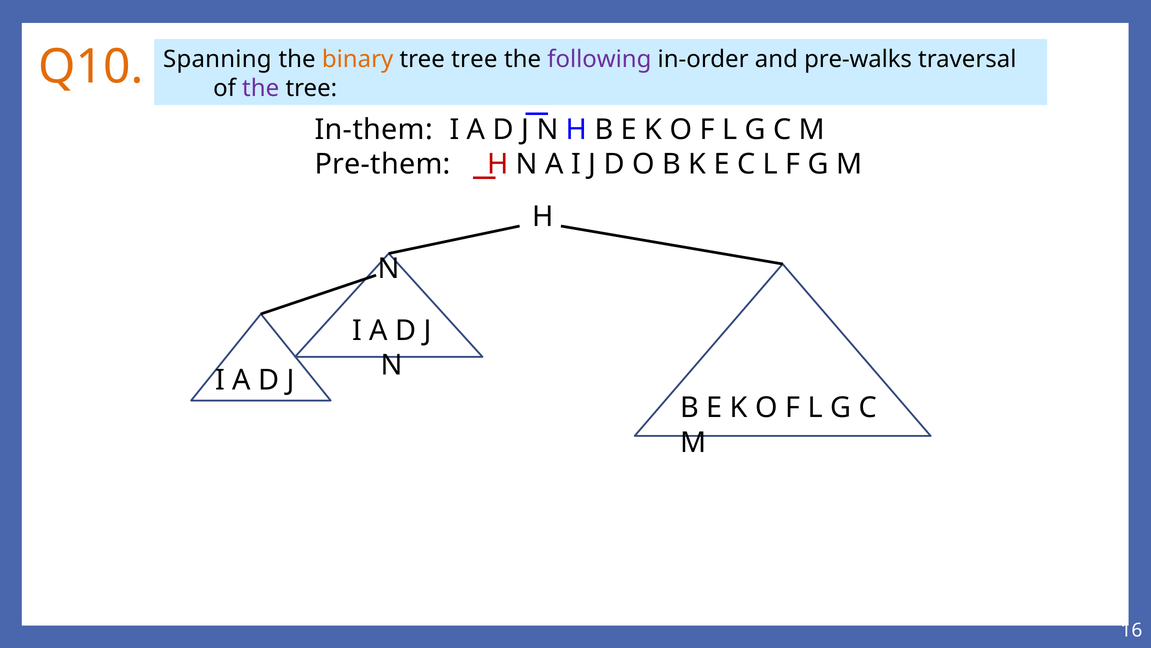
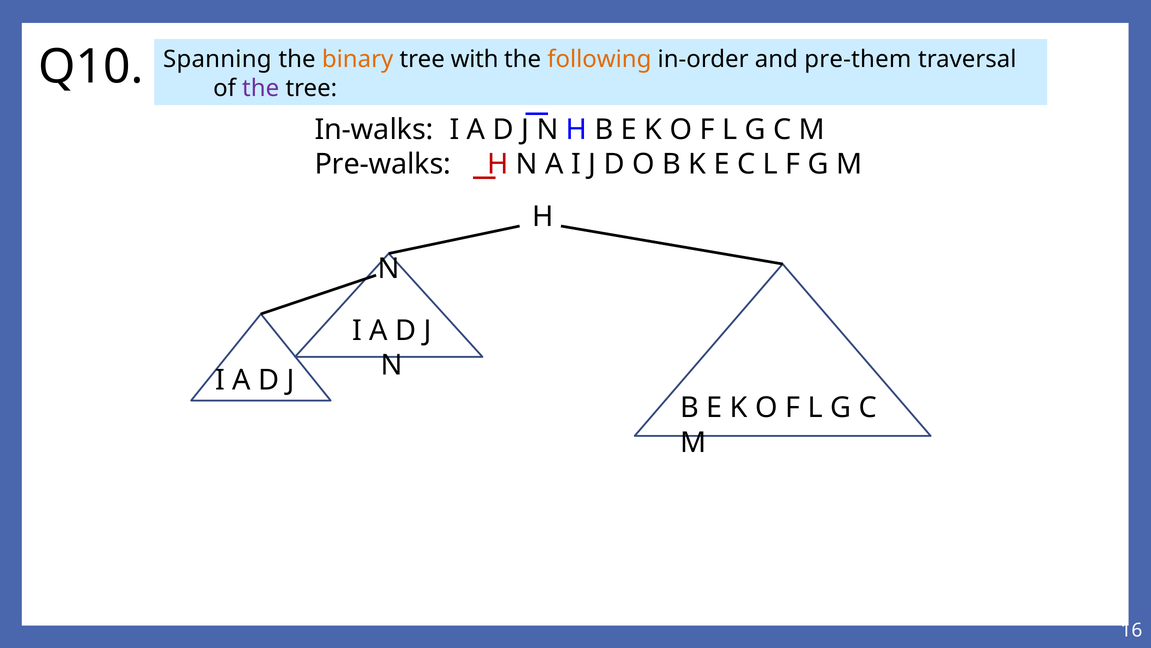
tree tree: tree -> with
following colour: purple -> orange
pre-walks: pre-walks -> pre-them
Q10 colour: orange -> black
In-them: In-them -> In-walks
Pre-them: Pre-them -> Pre-walks
